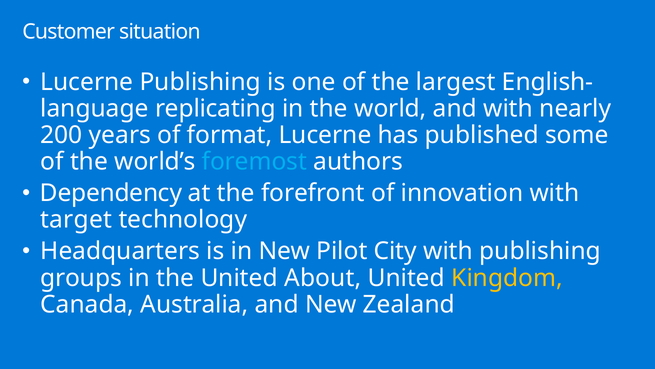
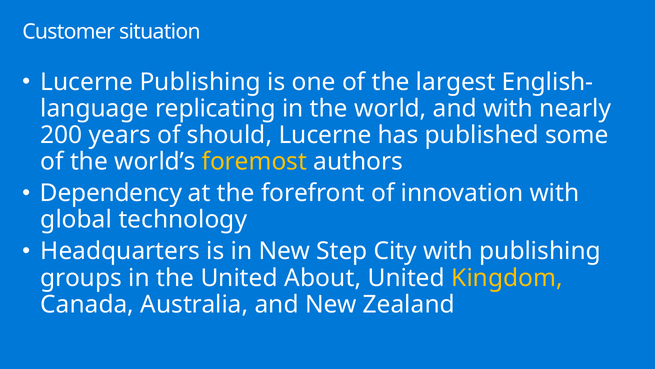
format: format -> should
foremost colour: light blue -> yellow
target: target -> global
Pilot: Pilot -> Step
